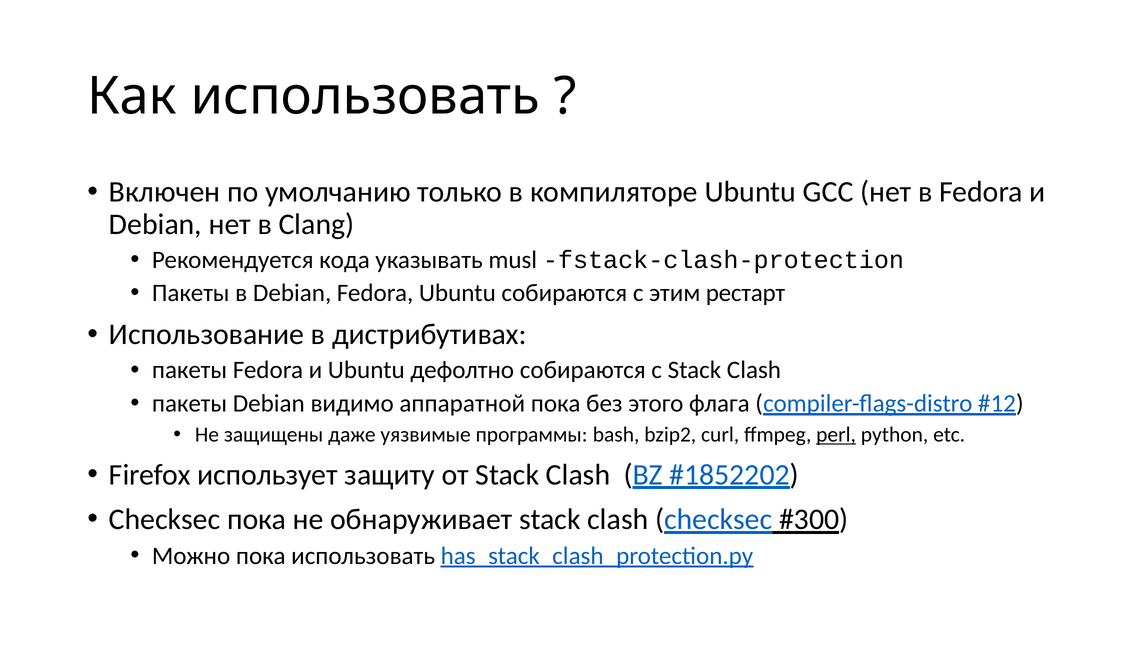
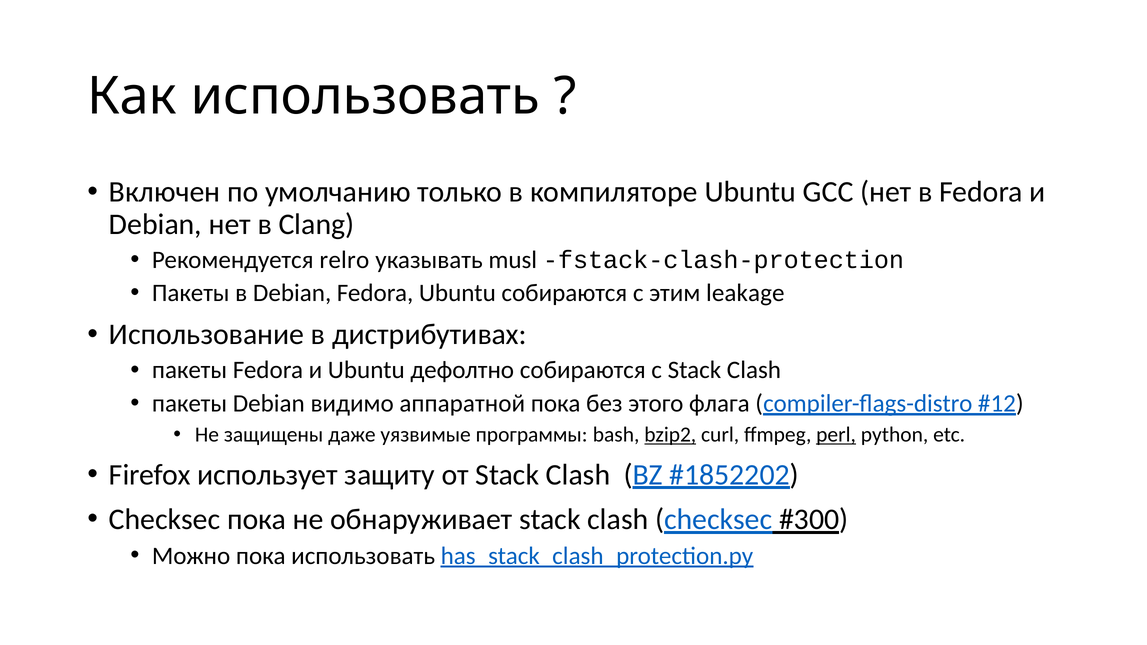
кода: кода -> relro
рестарт: рестарт -> leakage
bzip2 underline: none -> present
